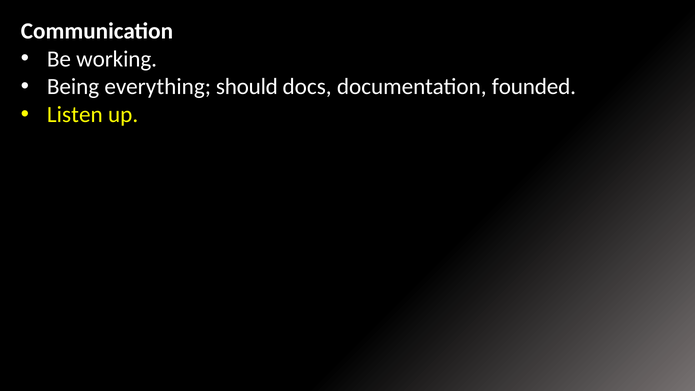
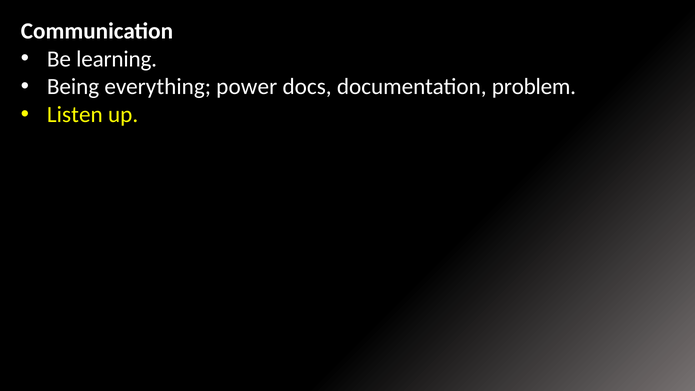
working: working -> learning
should: should -> power
founded: founded -> problem
